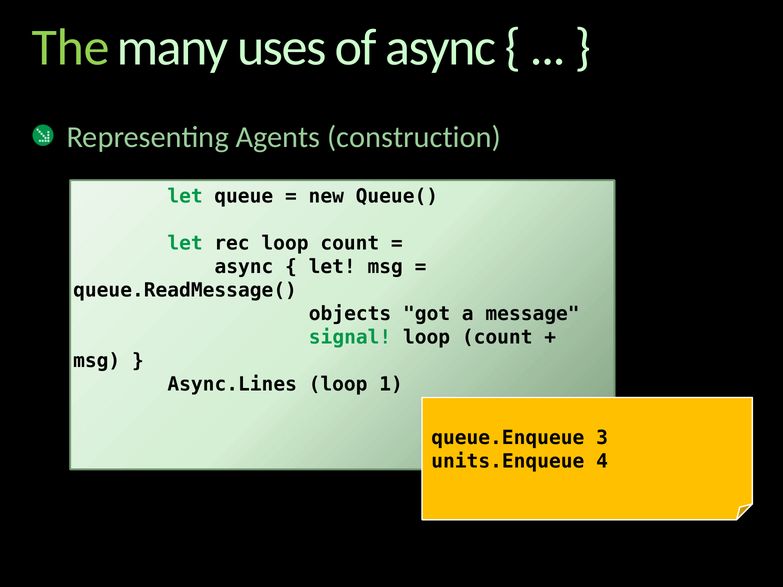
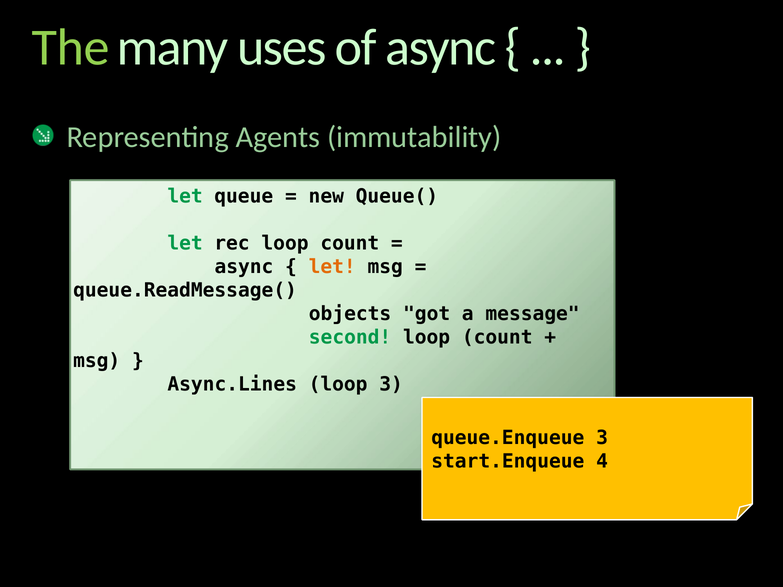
construction: construction -> immutability
let at (332, 267) colour: black -> orange
signal: signal -> second
loop 1: 1 -> 3
units.Enqueue: units.Enqueue -> start.Enqueue
